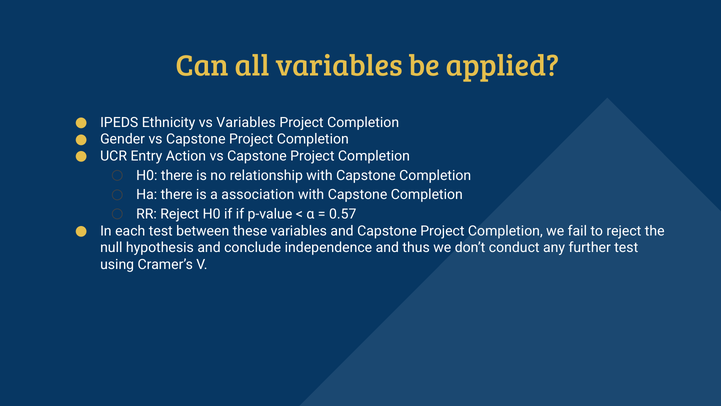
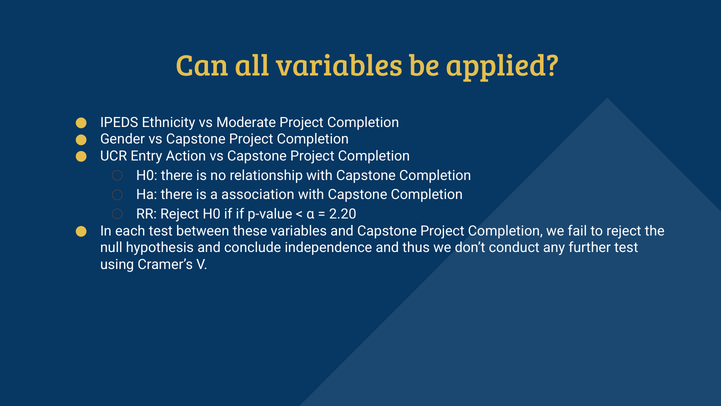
vs Variables: Variables -> Moderate
0.57: 0.57 -> 2.20
